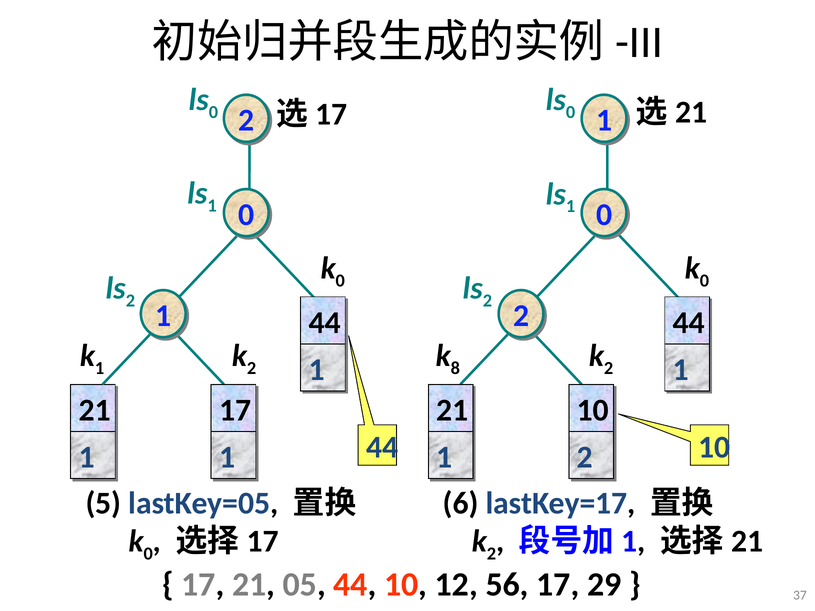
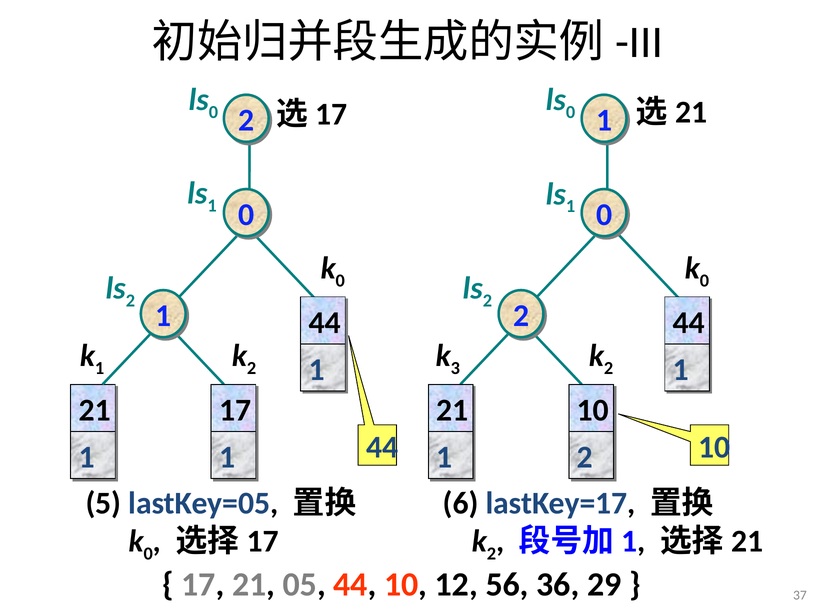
8: 8 -> 3
56 17: 17 -> 36
